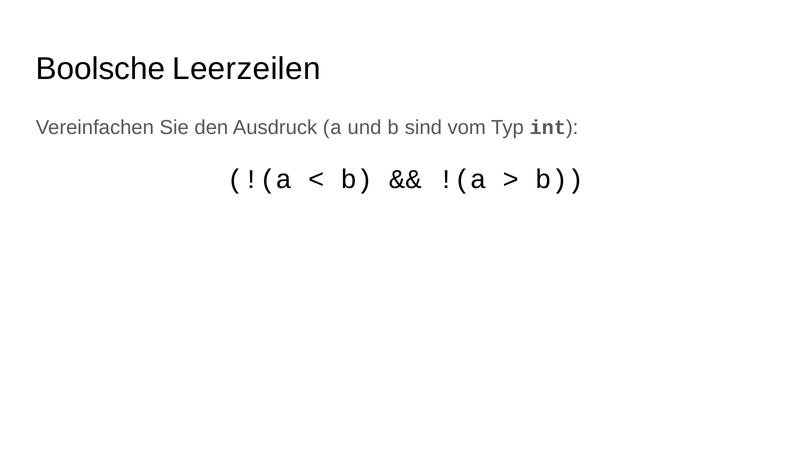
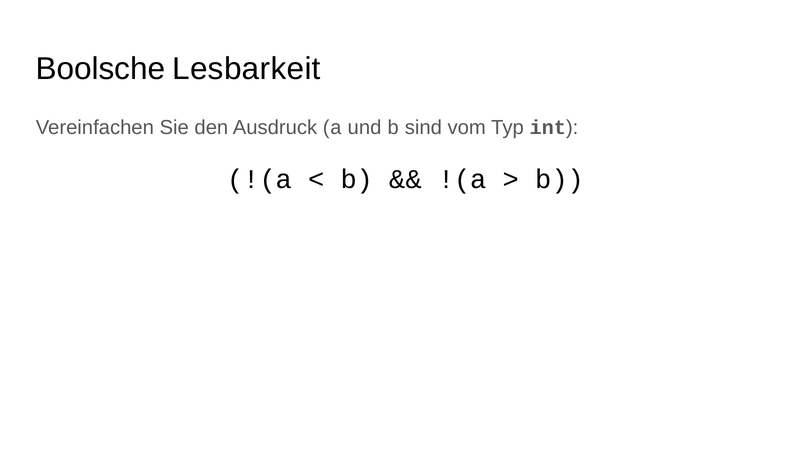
Leerzeilen: Leerzeilen -> Lesbarkeit
